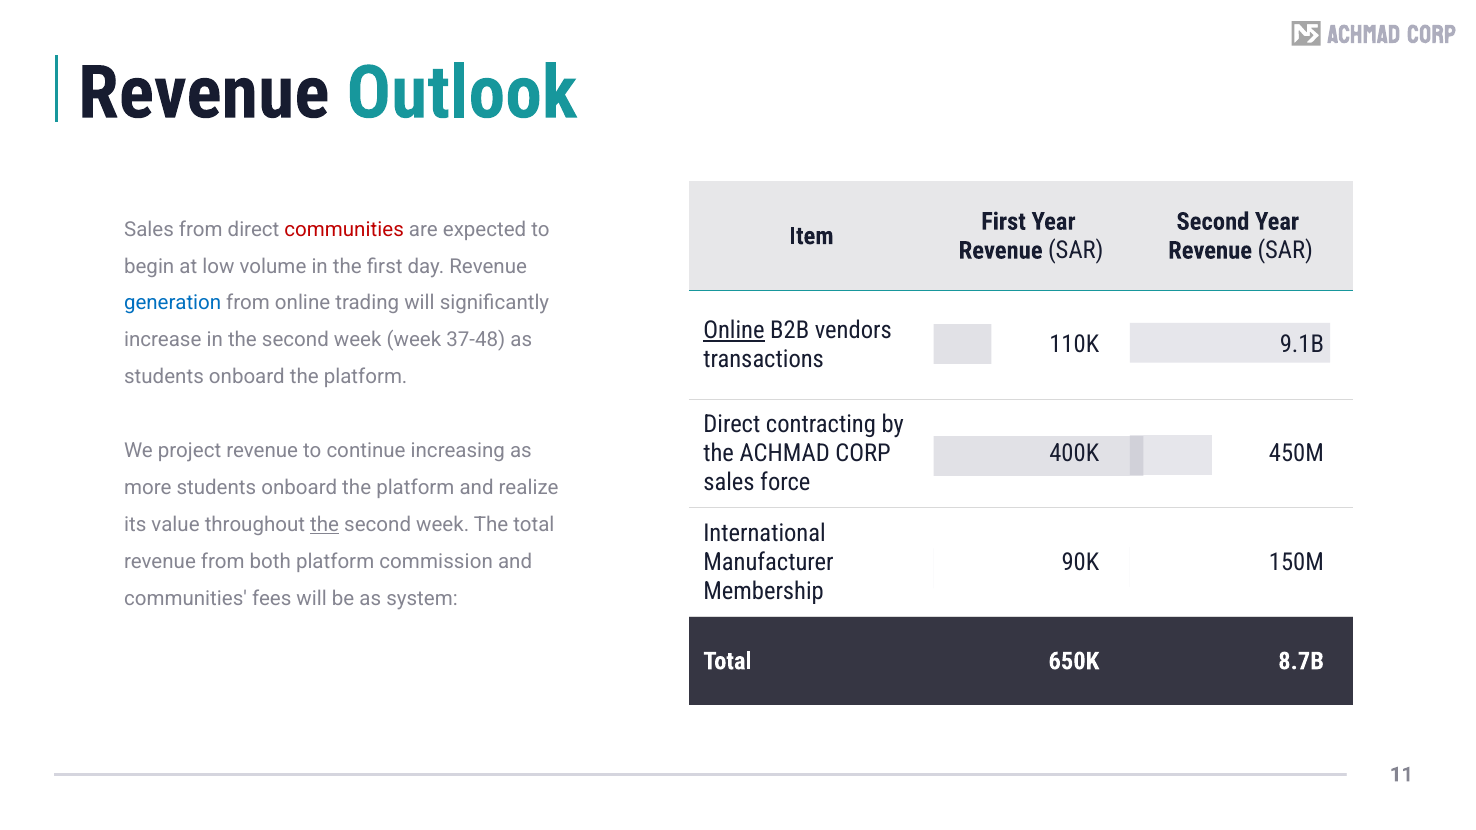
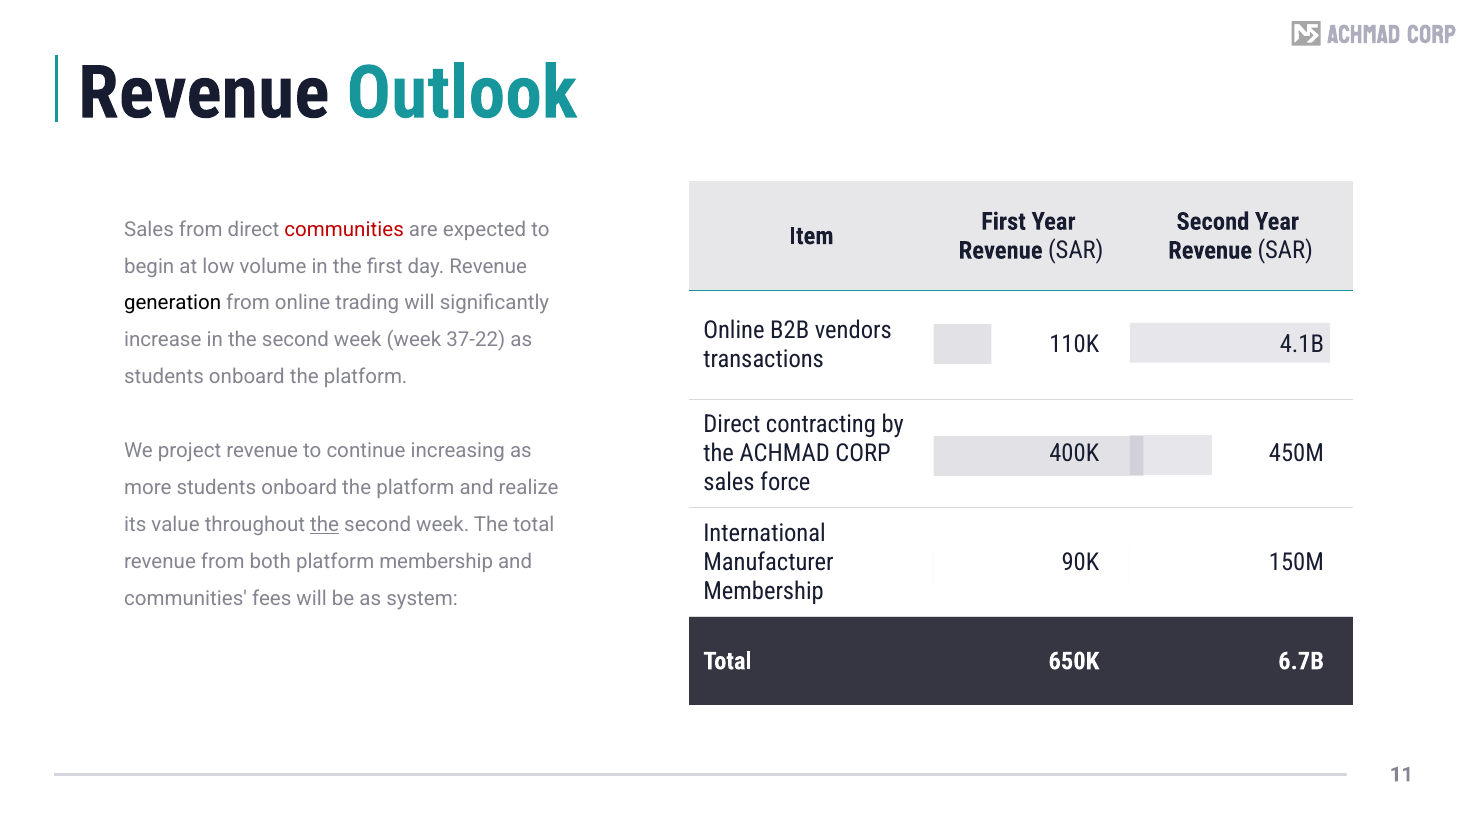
generation colour: blue -> black
Online at (734, 331) underline: present -> none
37-48: 37-48 -> 37-22
9.1B: 9.1B -> 4.1B
platform commission: commission -> membership
8.7B: 8.7B -> 6.7B
